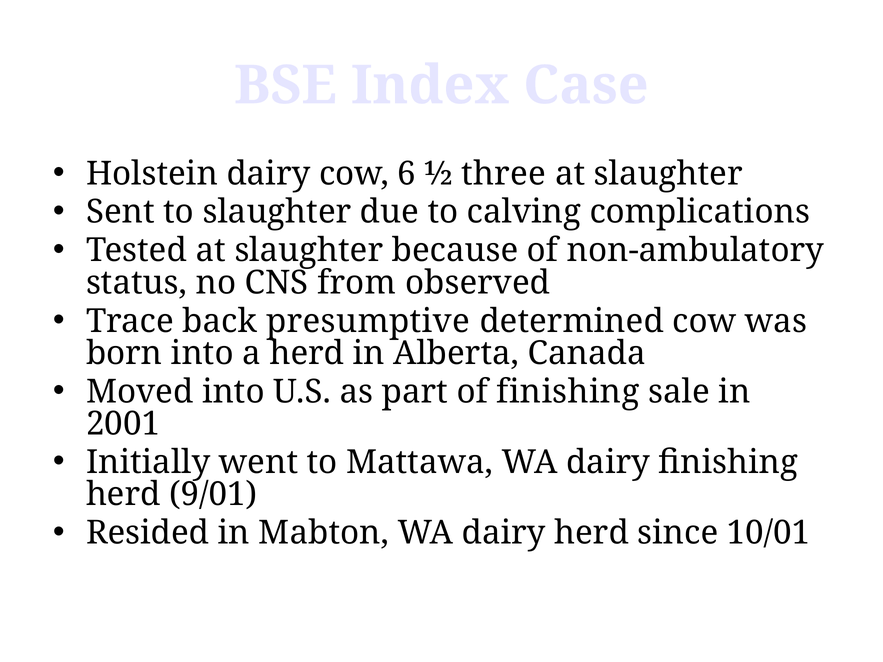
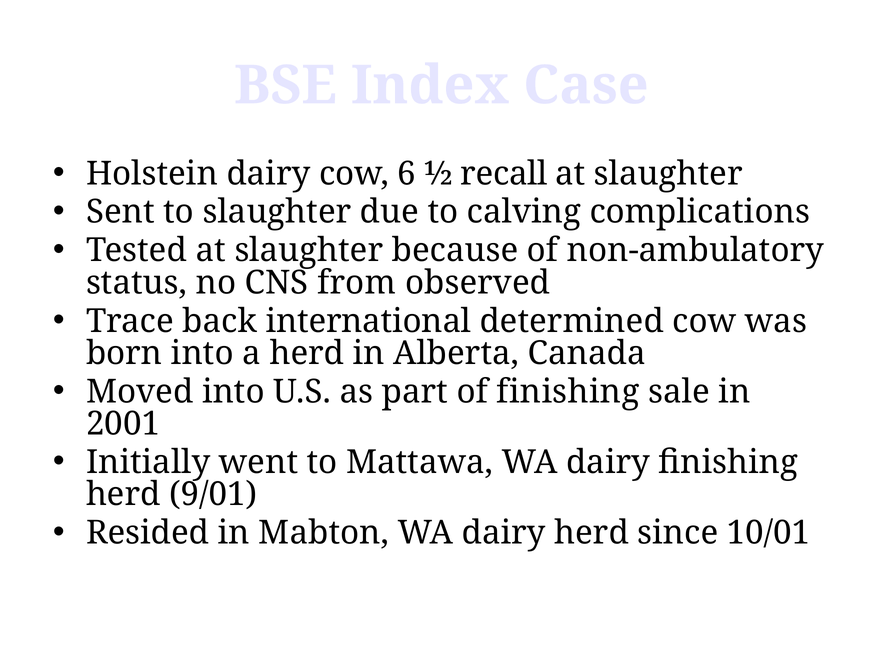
three: three -> recall
presumptive: presumptive -> international
